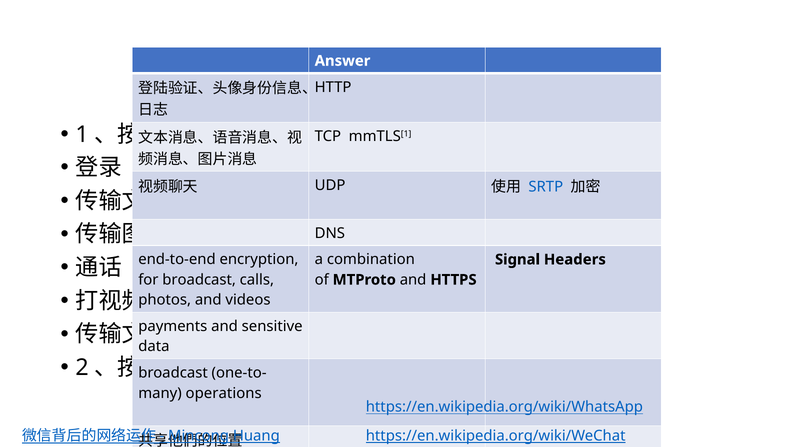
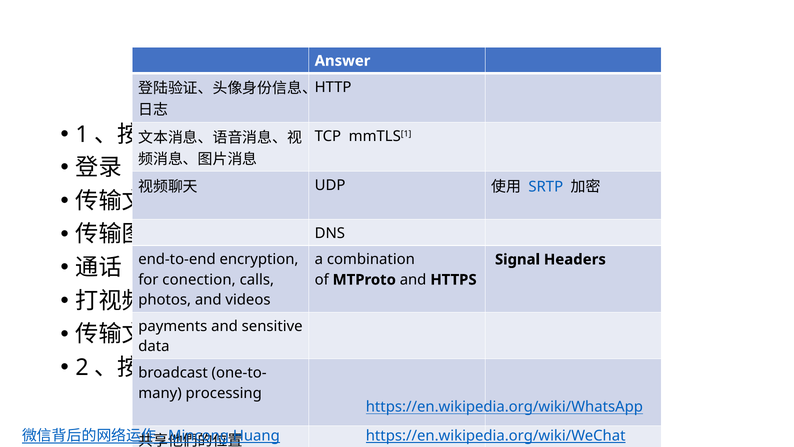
for broadcast: broadcast -> conection
operations: operations -> processing
